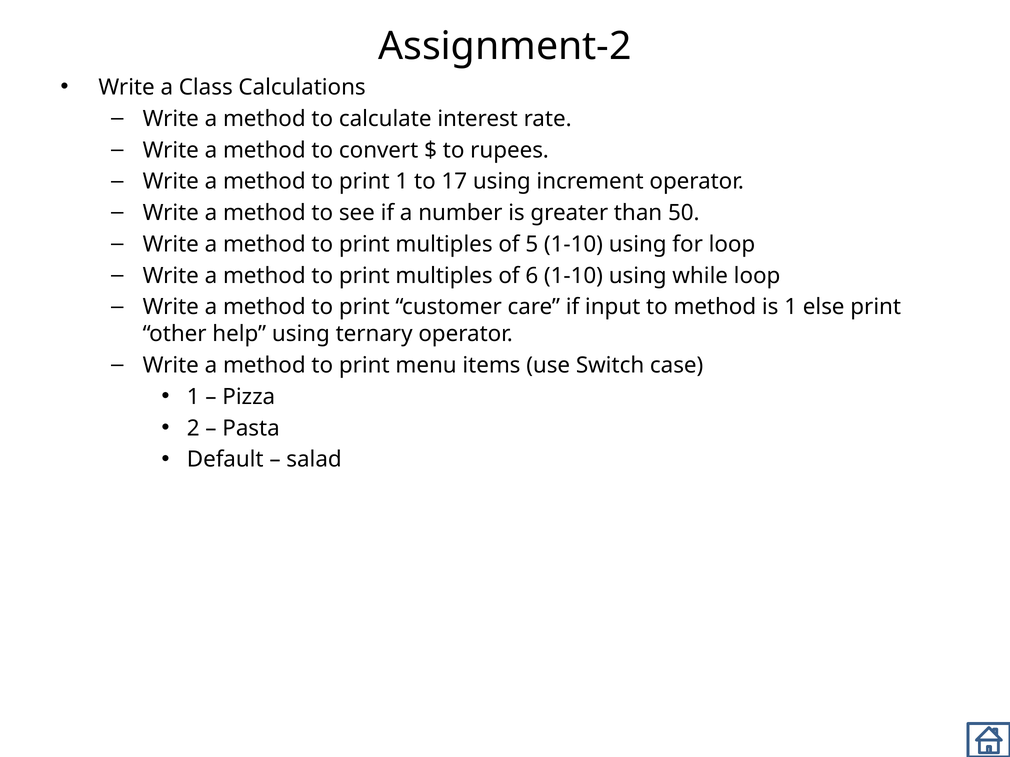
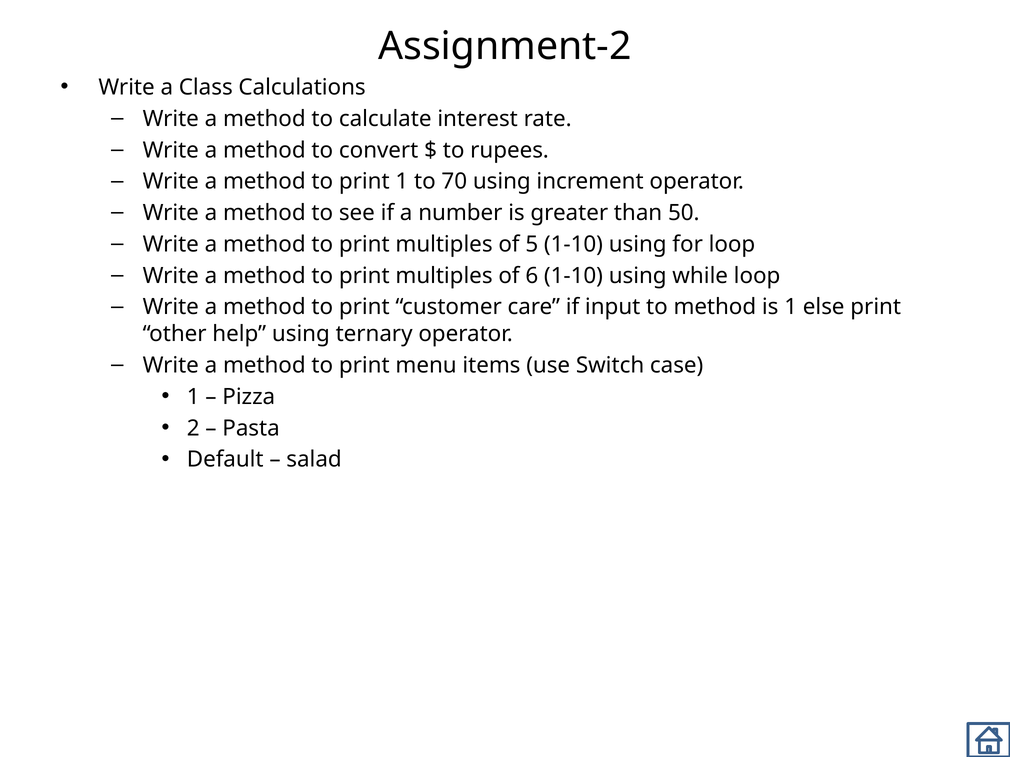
17: 17 -> 70
